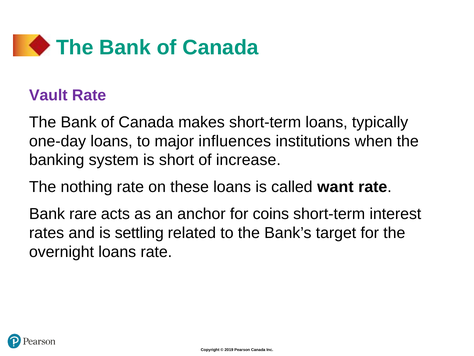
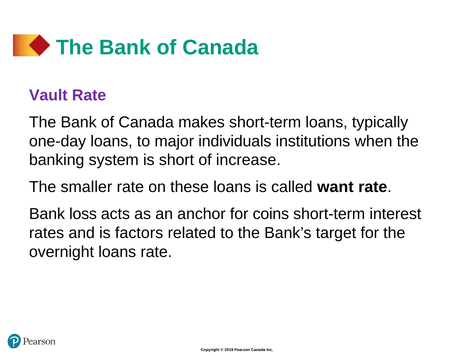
influences: influences -> individuals
nothing: nothing -> smaller
rare: rare -> loss
settling: settling -> factors
